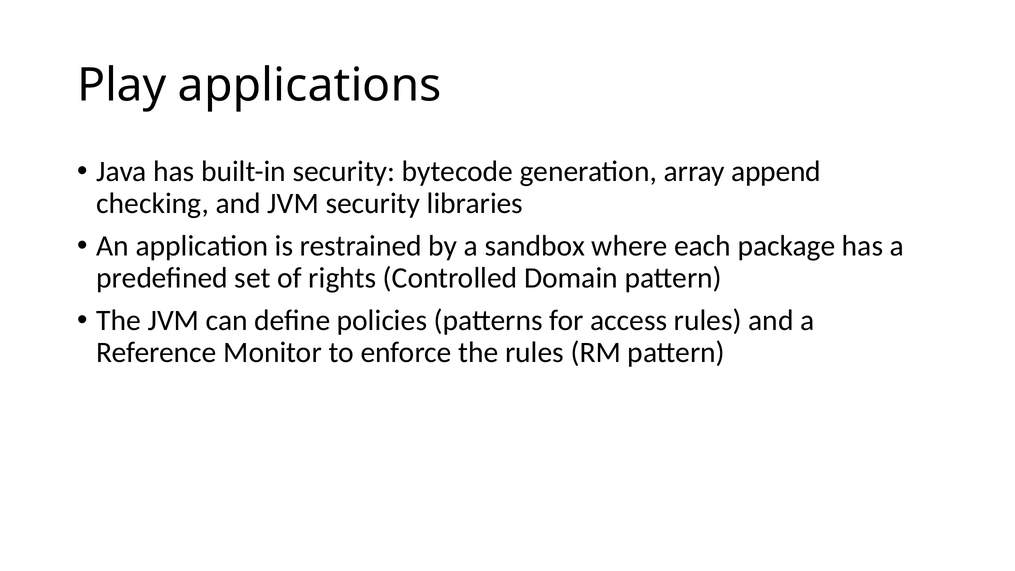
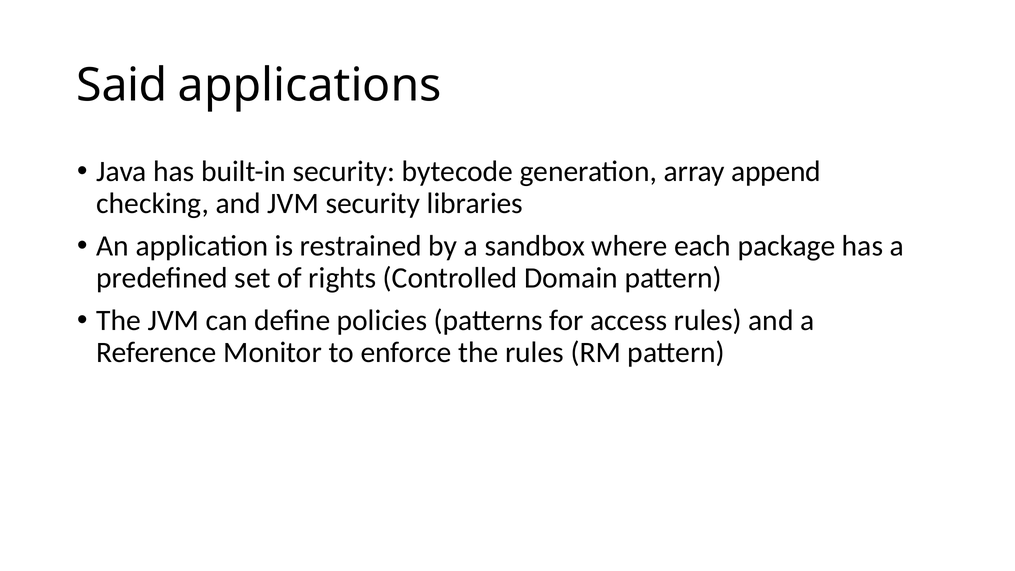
Play: Play -> Said
